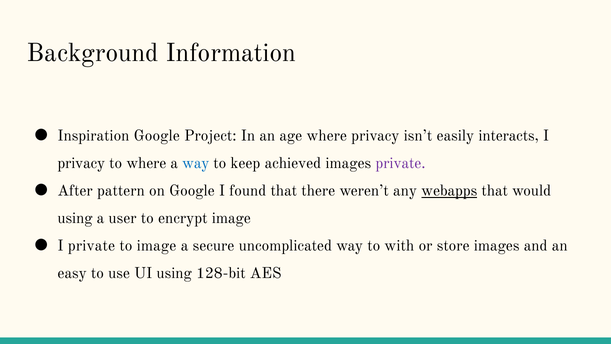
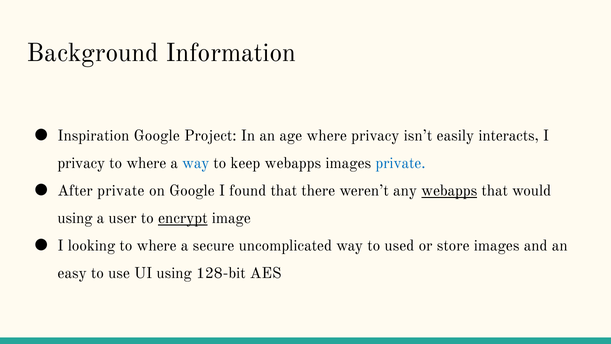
keep achieved: achieved -> webapps
private at (400, 163) colour: purple -> blue
After pattern: pattern -> private
encrypt underline: none -> present
I private: private -> looking
image at (157, 246): image -> where
with: with -> used
